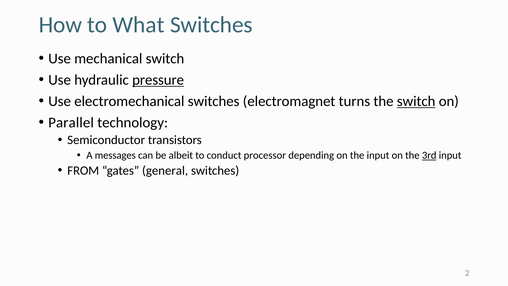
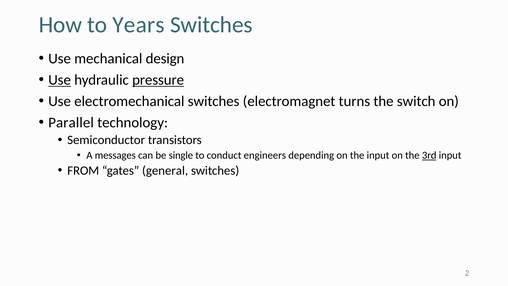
What: What -> Years
mechanical switch: switch -> design
Use at (60, 80) underline: none -> present
switch at (416, 101) underline: present -> none
albeit: albeit -> single
processor: processor -> engineers
